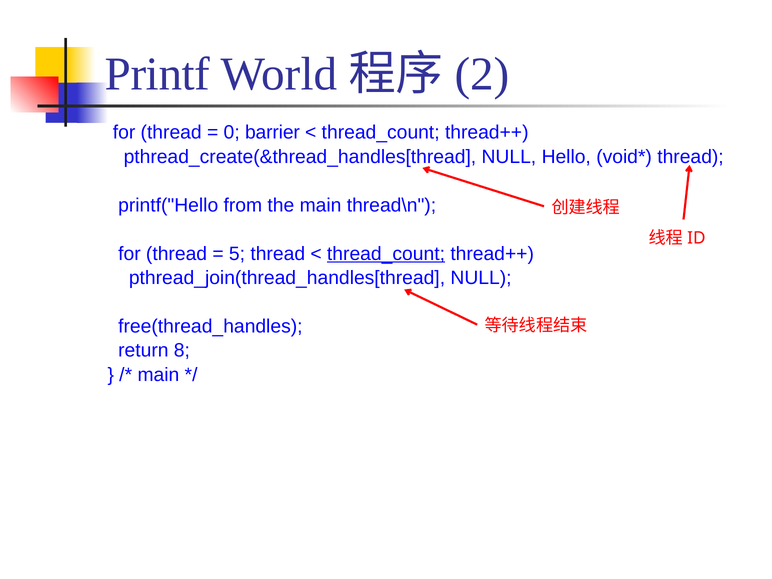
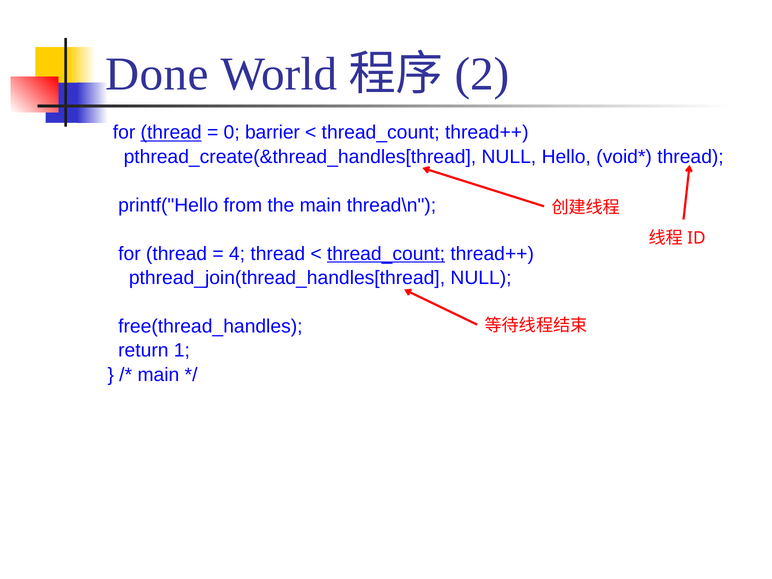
Printf: Printf -> Done
thread at (171, 133) underline: none -> present
5: 5 -> 4
8: 8 -> 1
